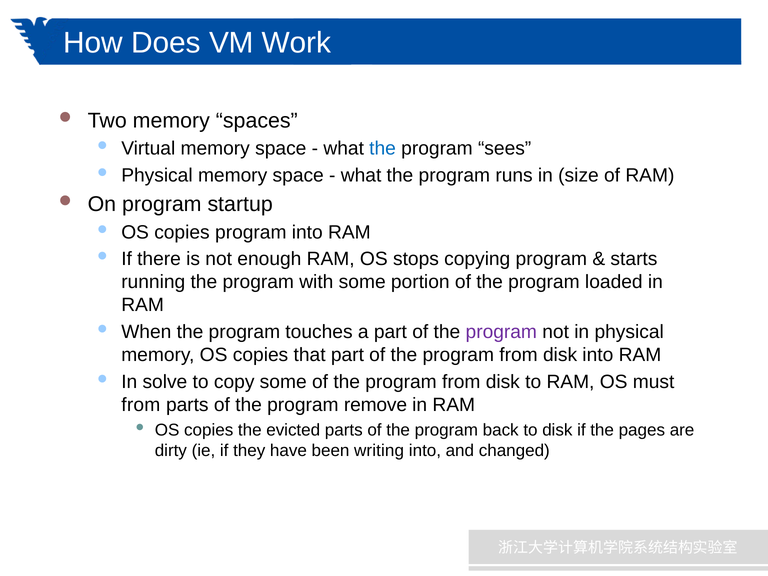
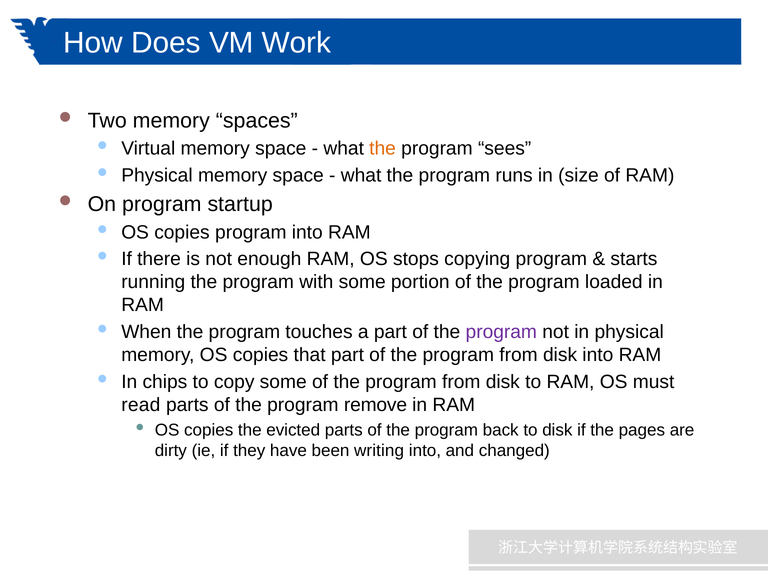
the at (383, 149) colour: blue -> orange
solve: solve -> chips
from at (141, 405): from -> read
